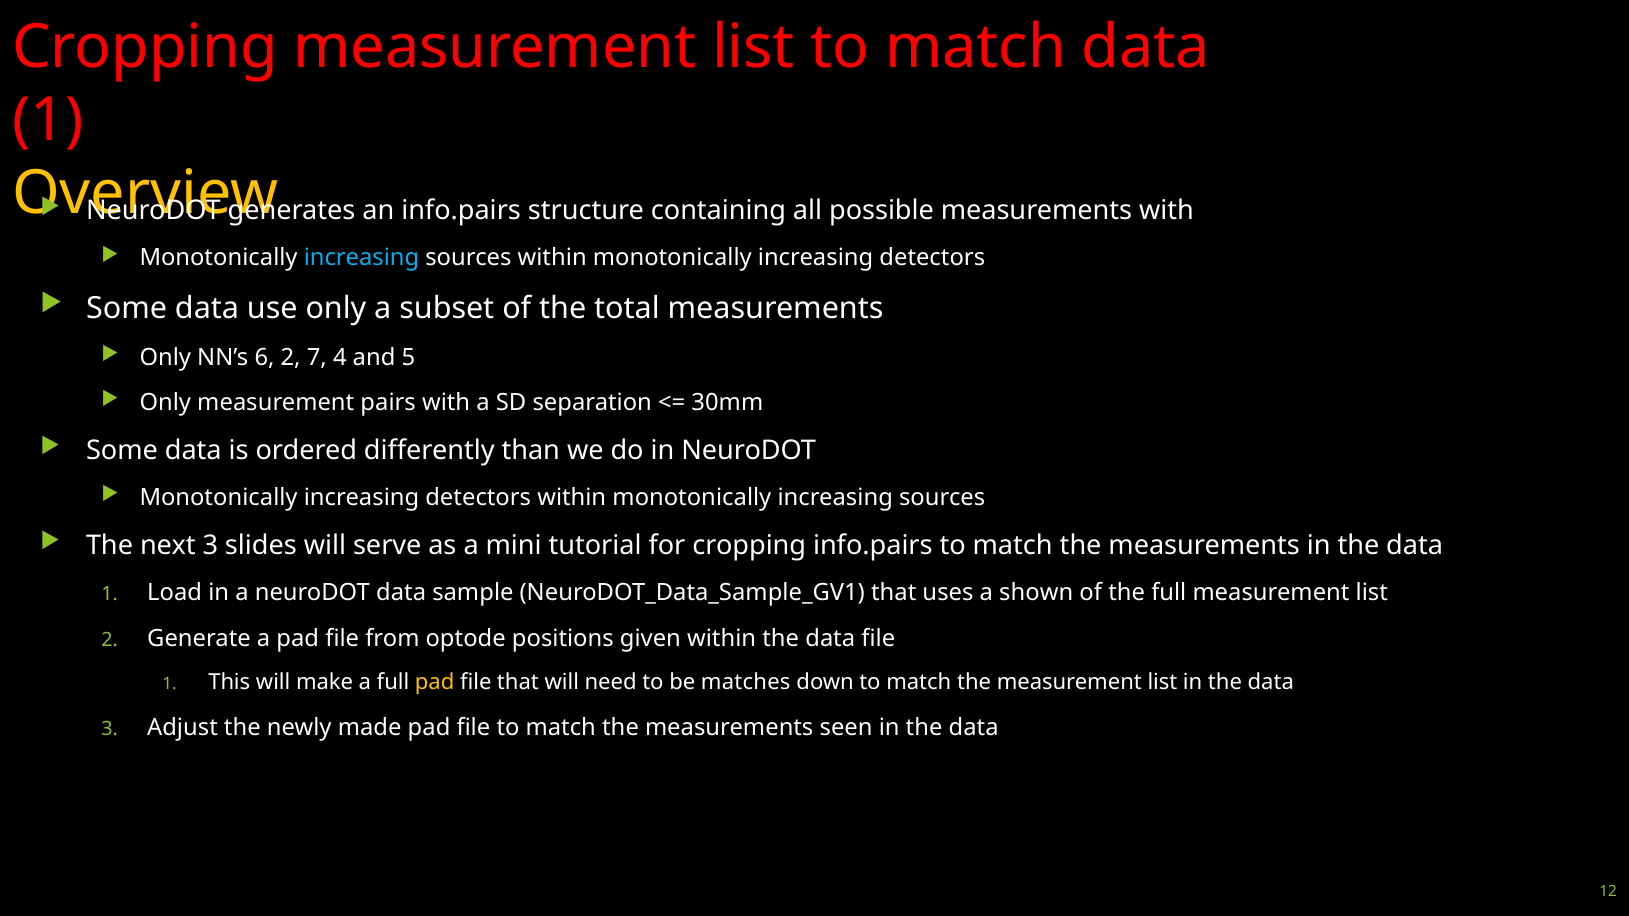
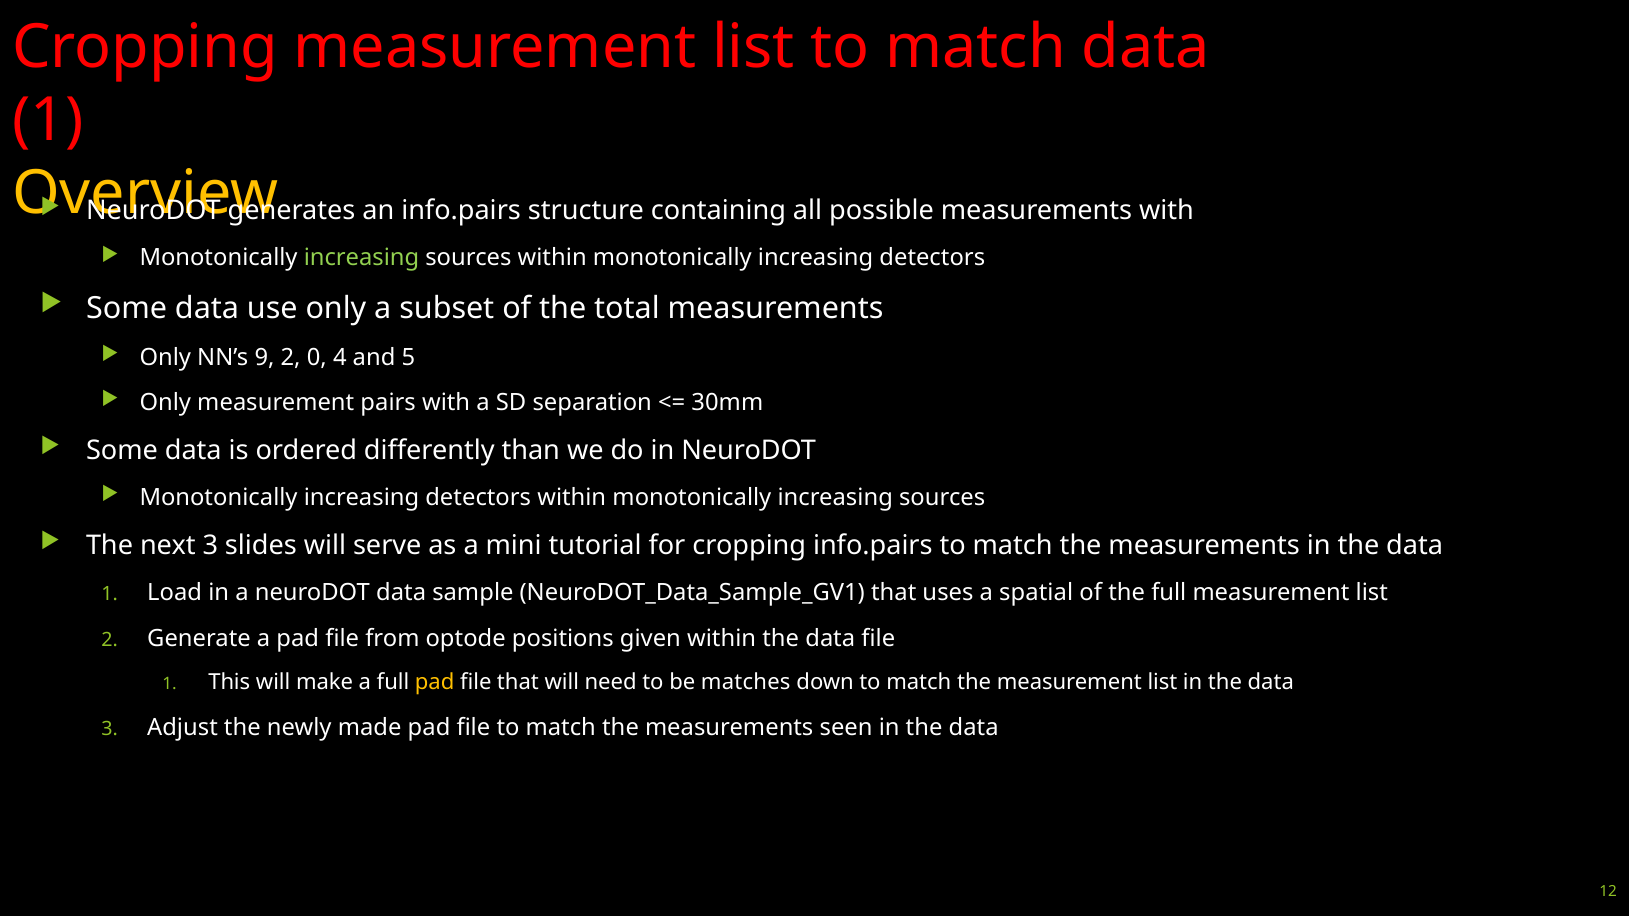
increasing at (361, 258) colour: light blue -> light green
6: 6 -> 9
7: 7 -> 0
shown: shown -> spatial
